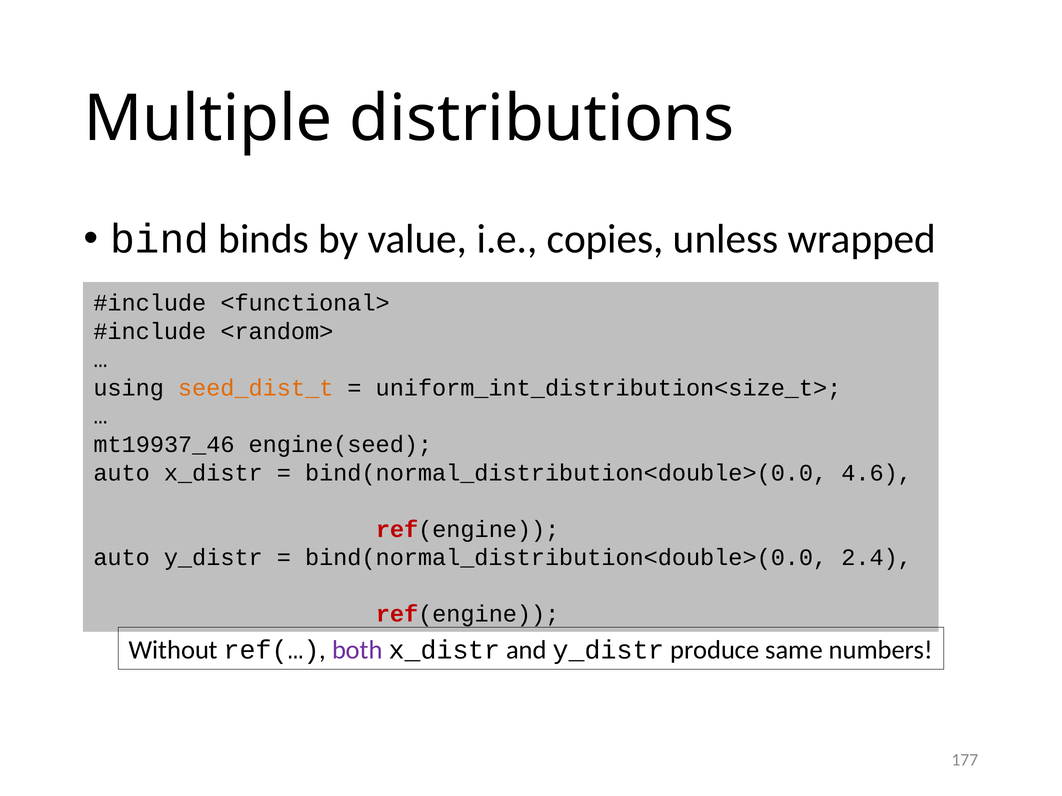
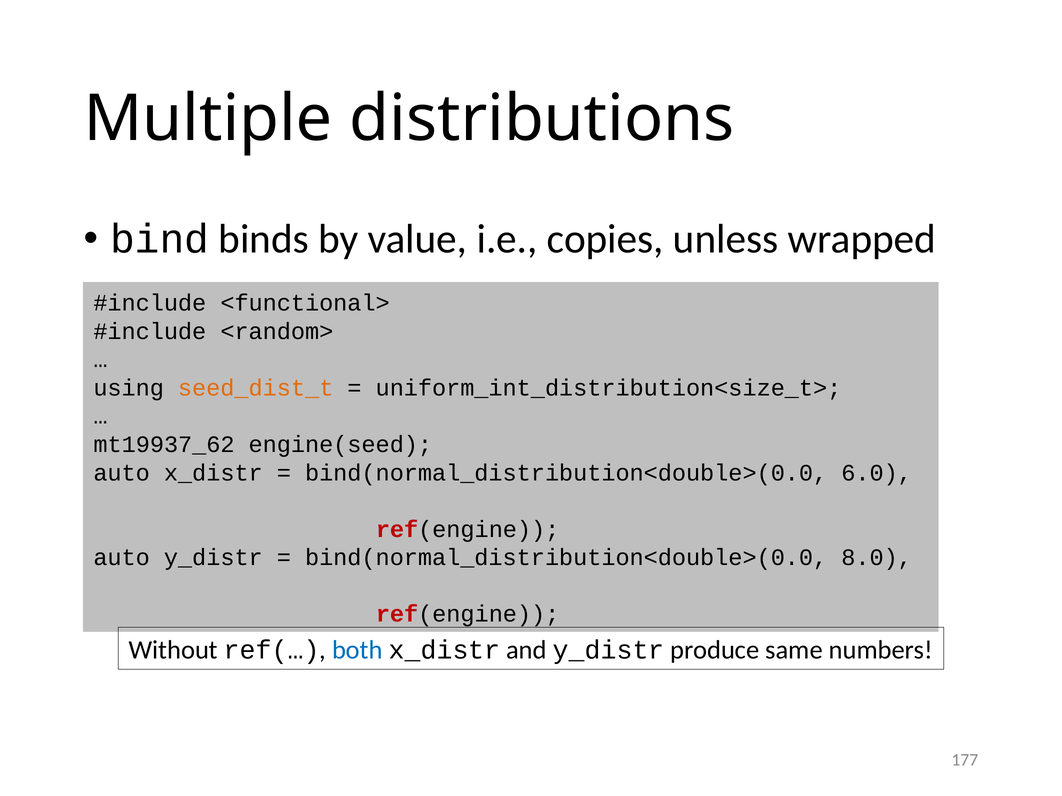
mt19937_46: mt19937_46 -> mt19937_62
4.6: 4.6 -> 6.0
2.4: 2.4 -> 8.0
both colour: purple -> blue
